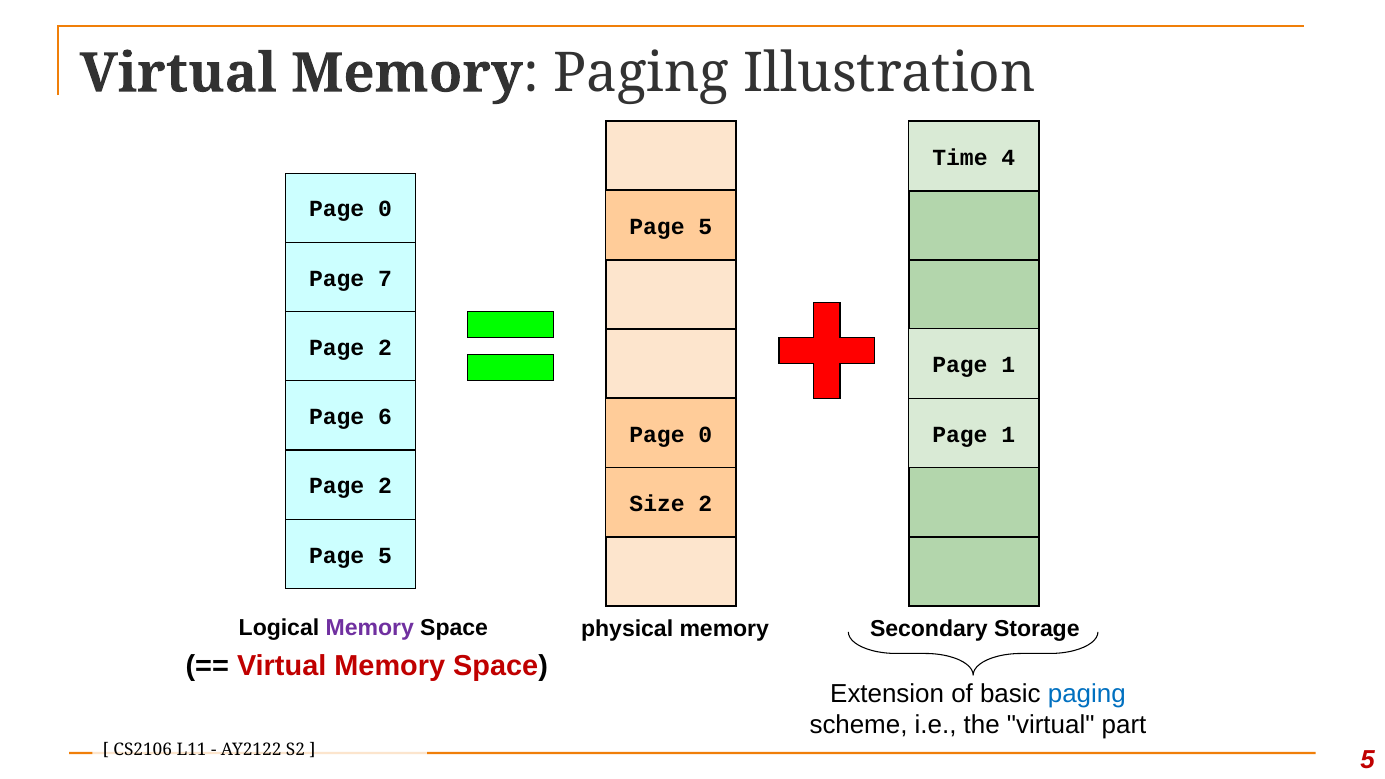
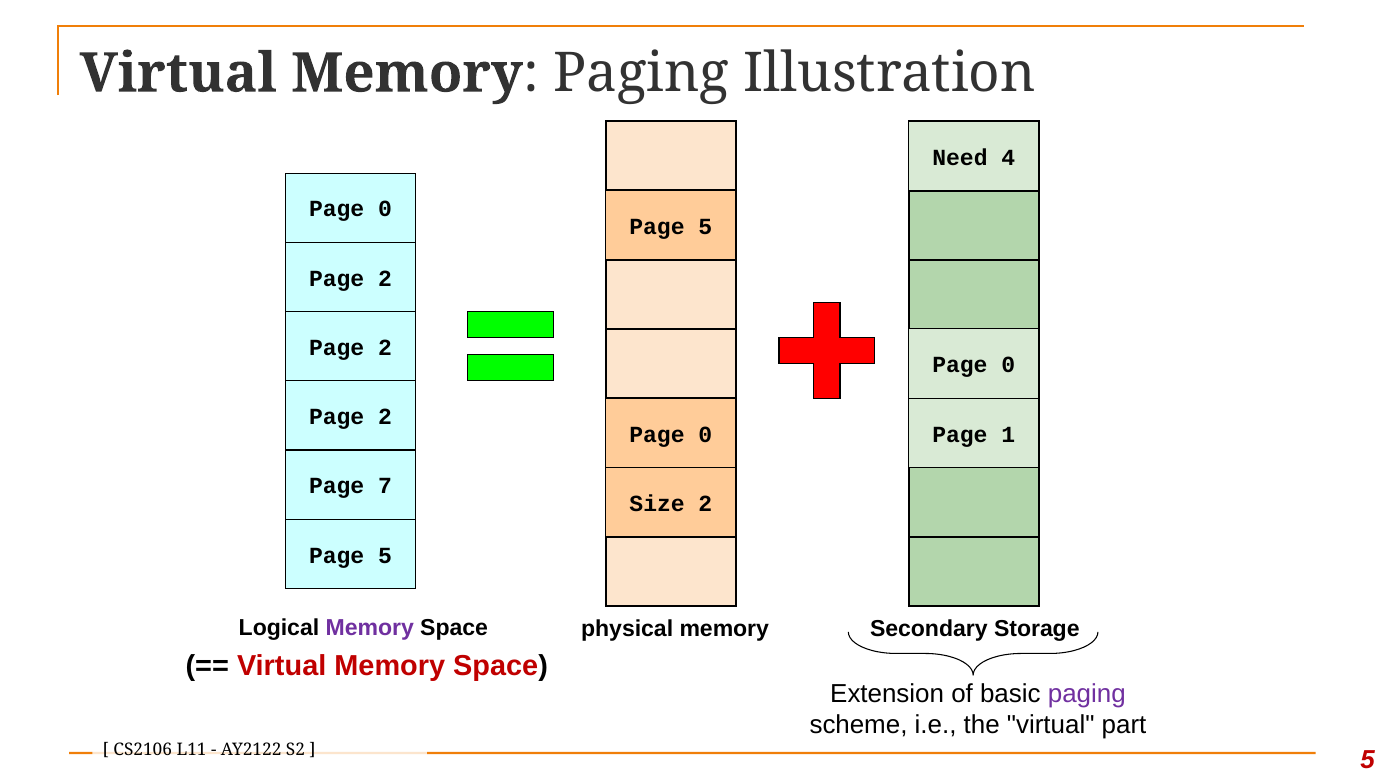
Time: Time -> Need
7 at (385, 279): 7 -> 2
1 at (1008, 365): 1 -> 0
6 at (385, 417): 6 -> 2
2 at (385, 486): 2 -> 7
paging at (1087, 694) colour: blue -> purple
